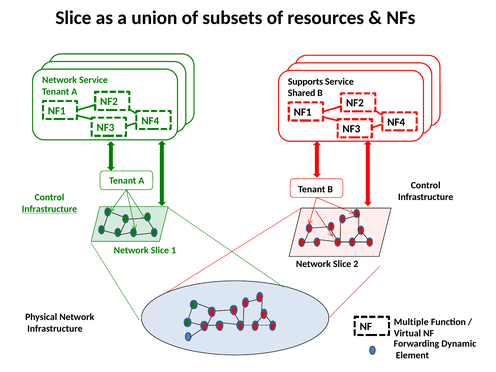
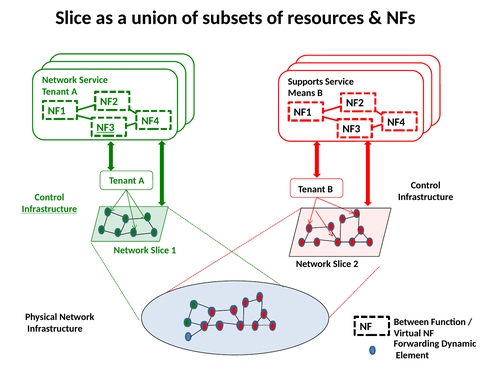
Shared: Shared -> Means
NF3 at (105, 128) underline: none -> present
Multiple: Multiple -> Between
